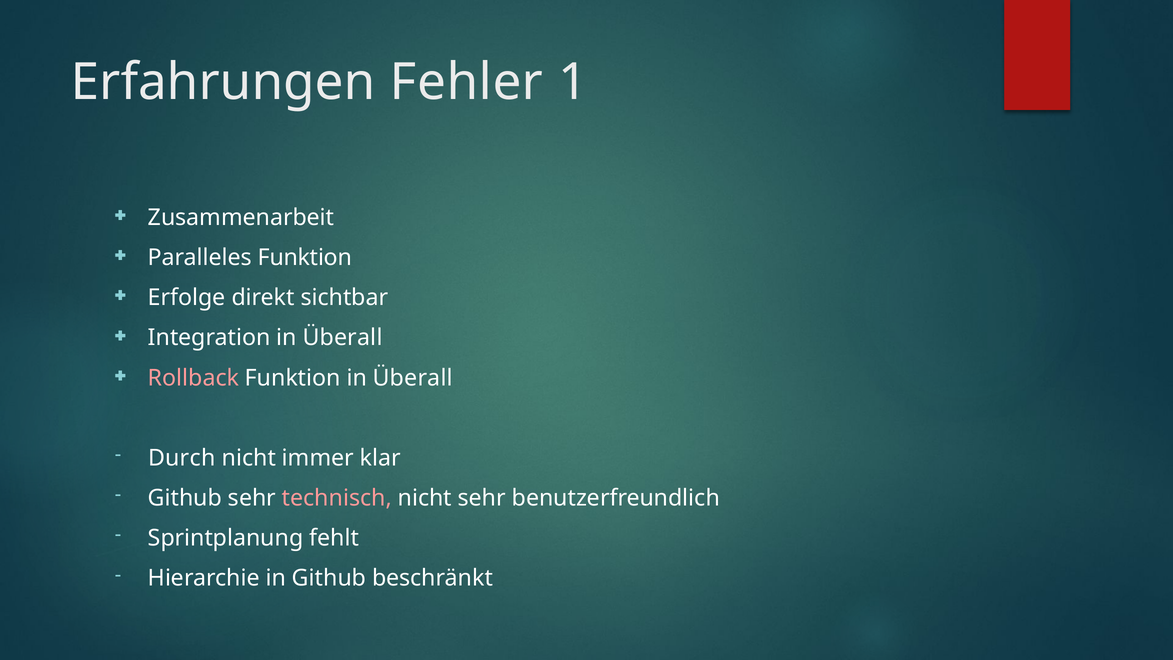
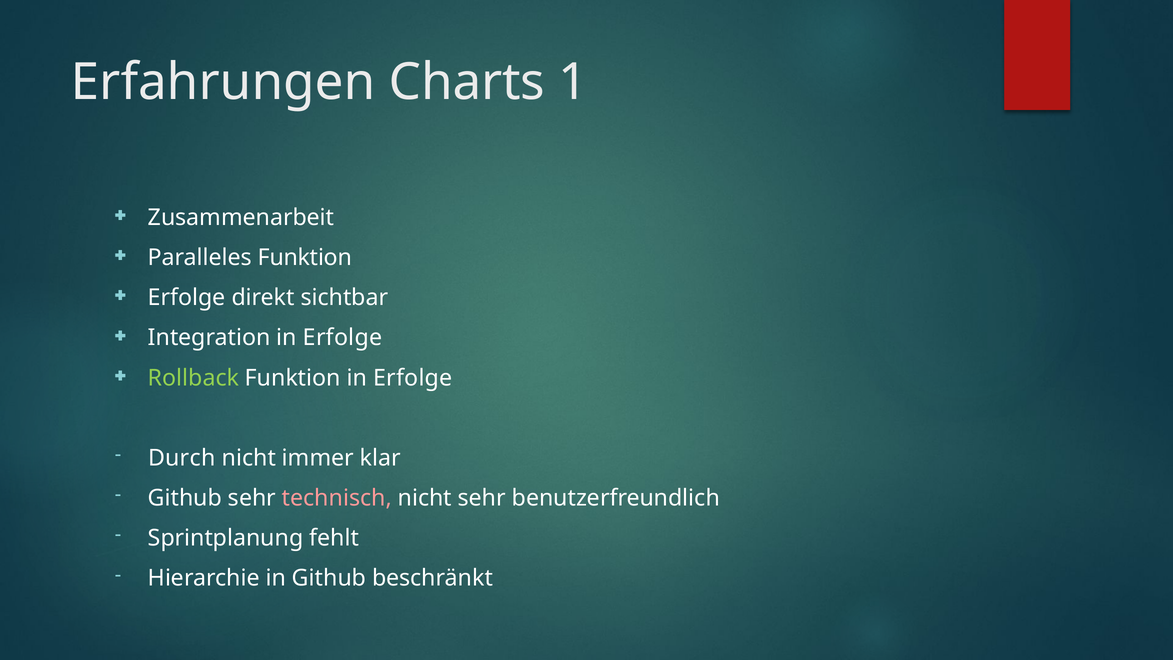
Fehler: Fehler -> Charts
Integration in Überall: Überall -> Erfolge
Rollback colour: pink -> light green
Funktion in Überall: Überall -> Erfolge
